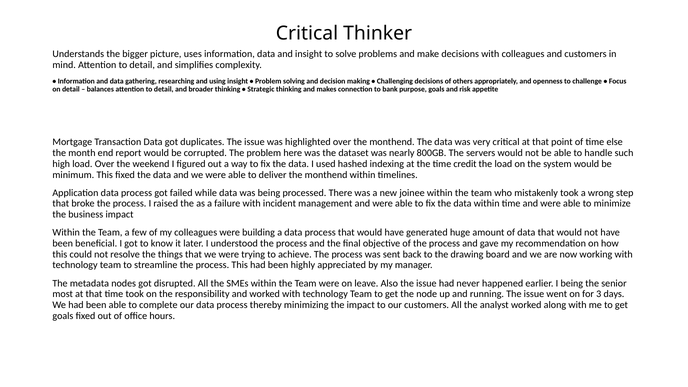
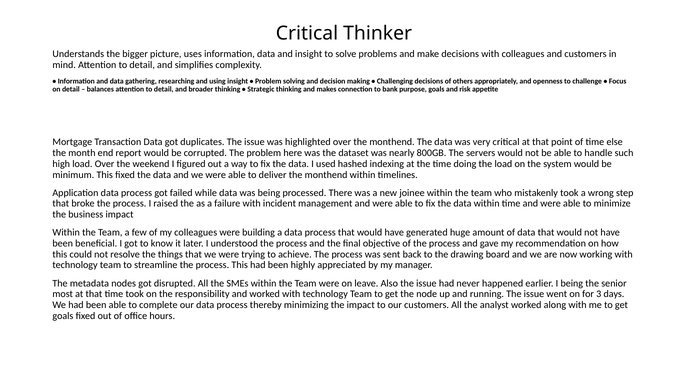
credit: credit -> doing
